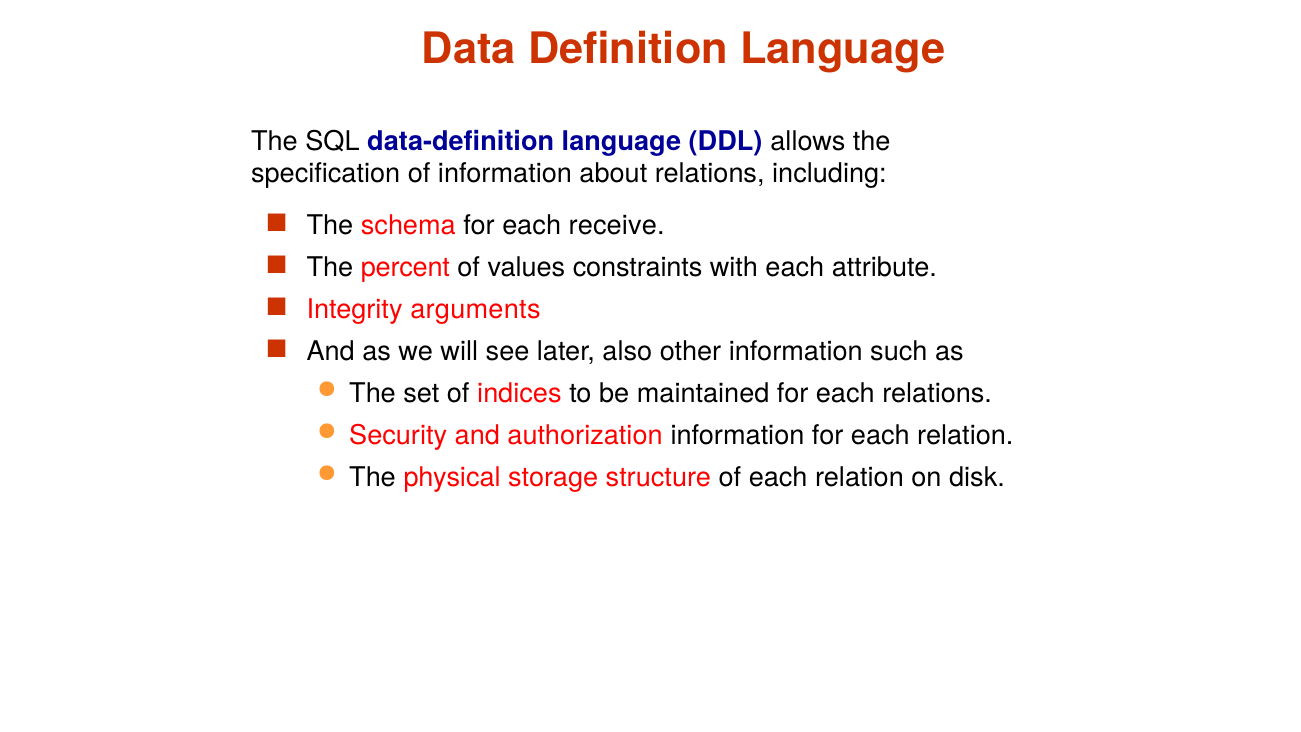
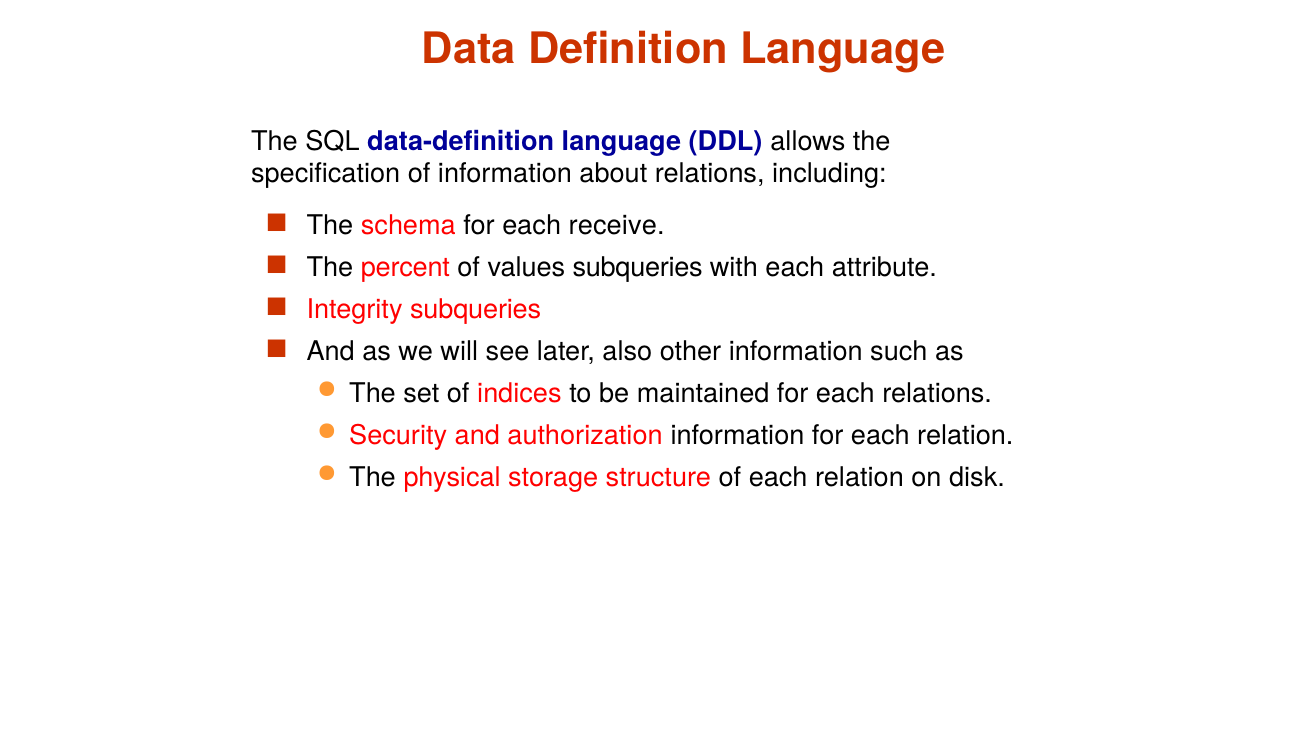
values constraints: constraints -> subqueries
Integrity arguments: arguments -> subqueries
